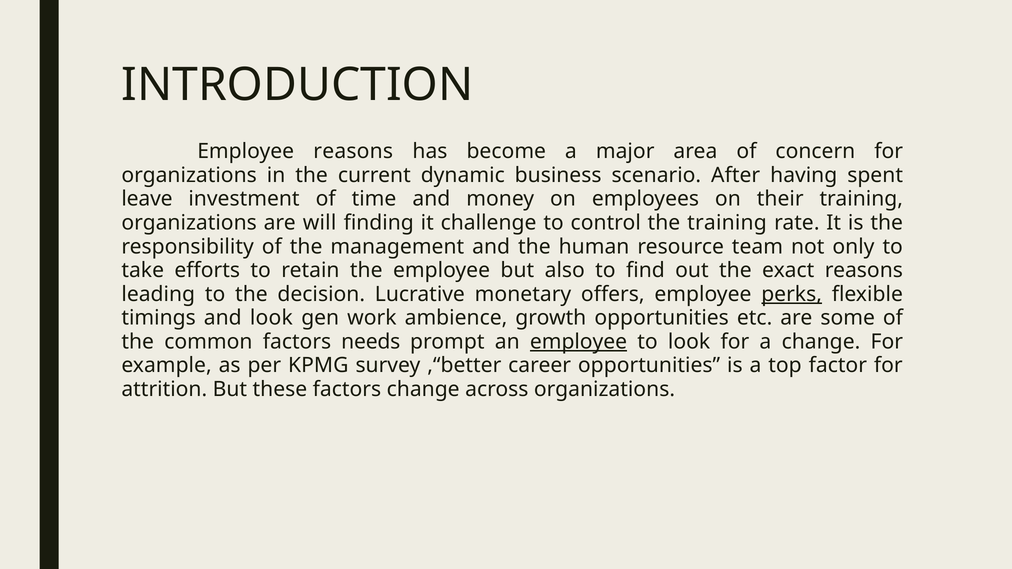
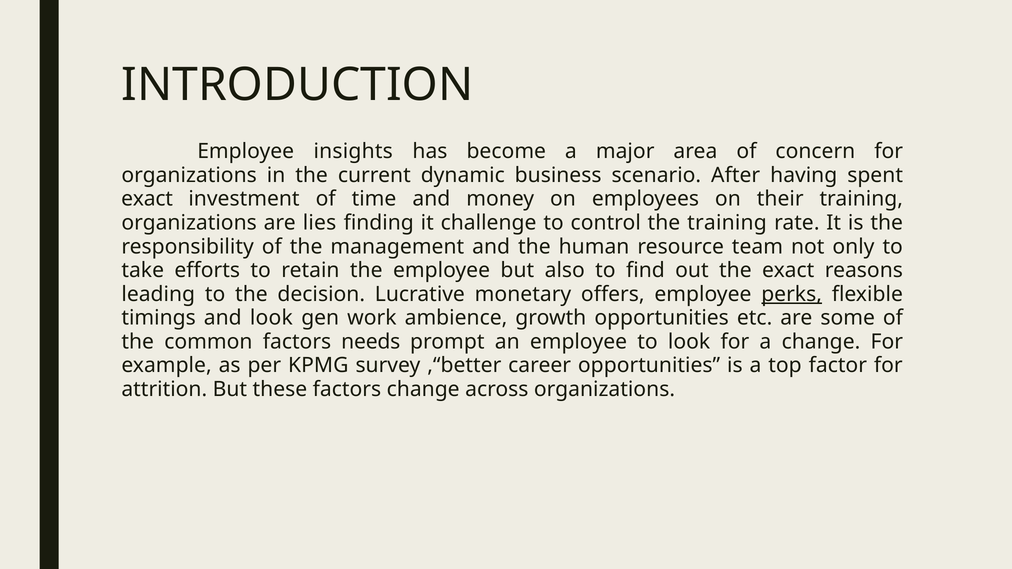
Employee reasons: reasons -> insights
leave at (147, 199): leave -> exact
will: will -> lies
employee at (579, 342) underline: present -> none
